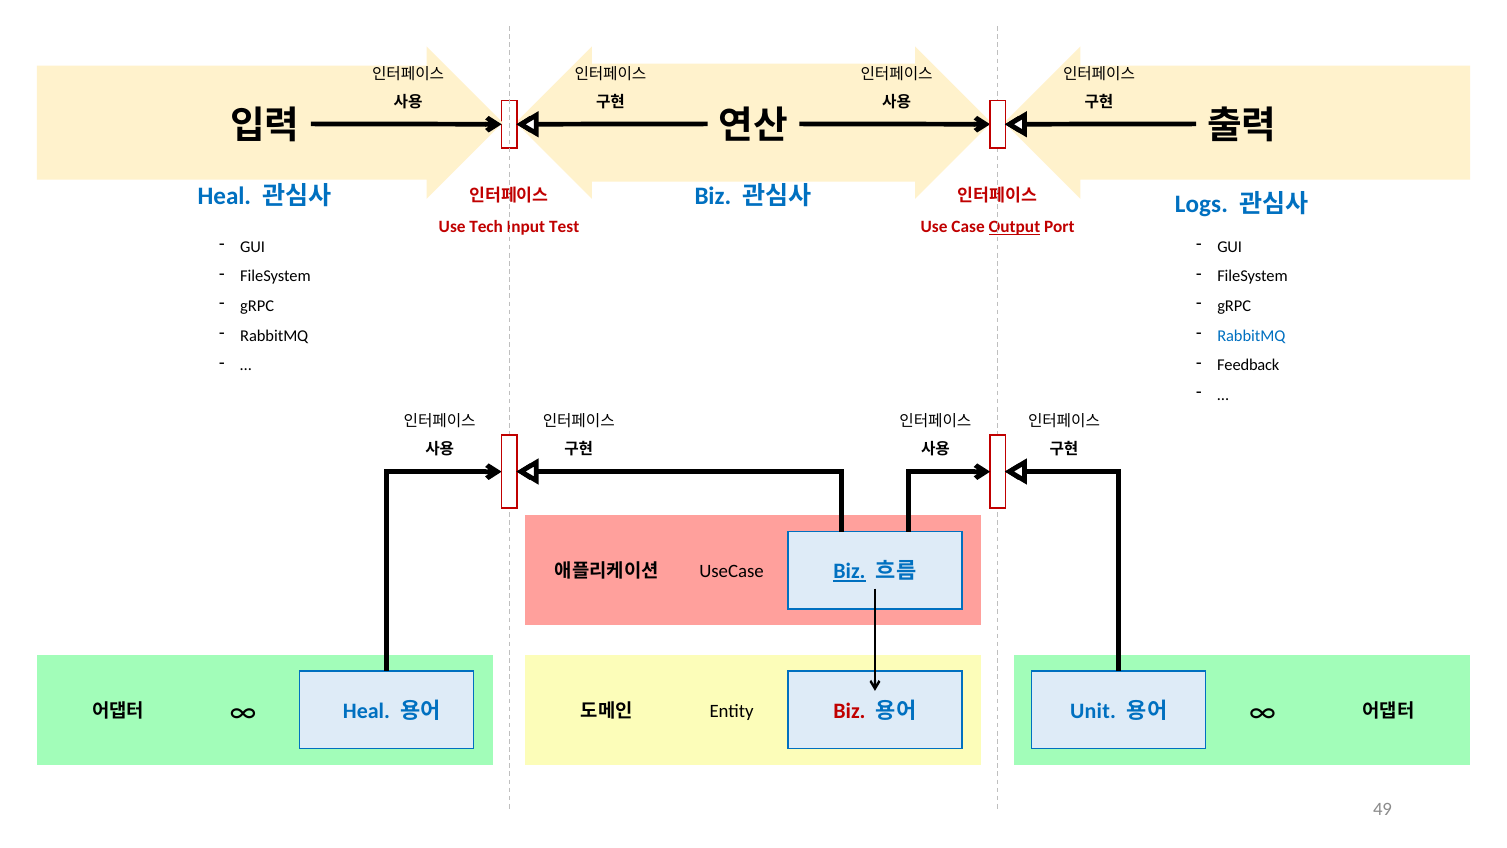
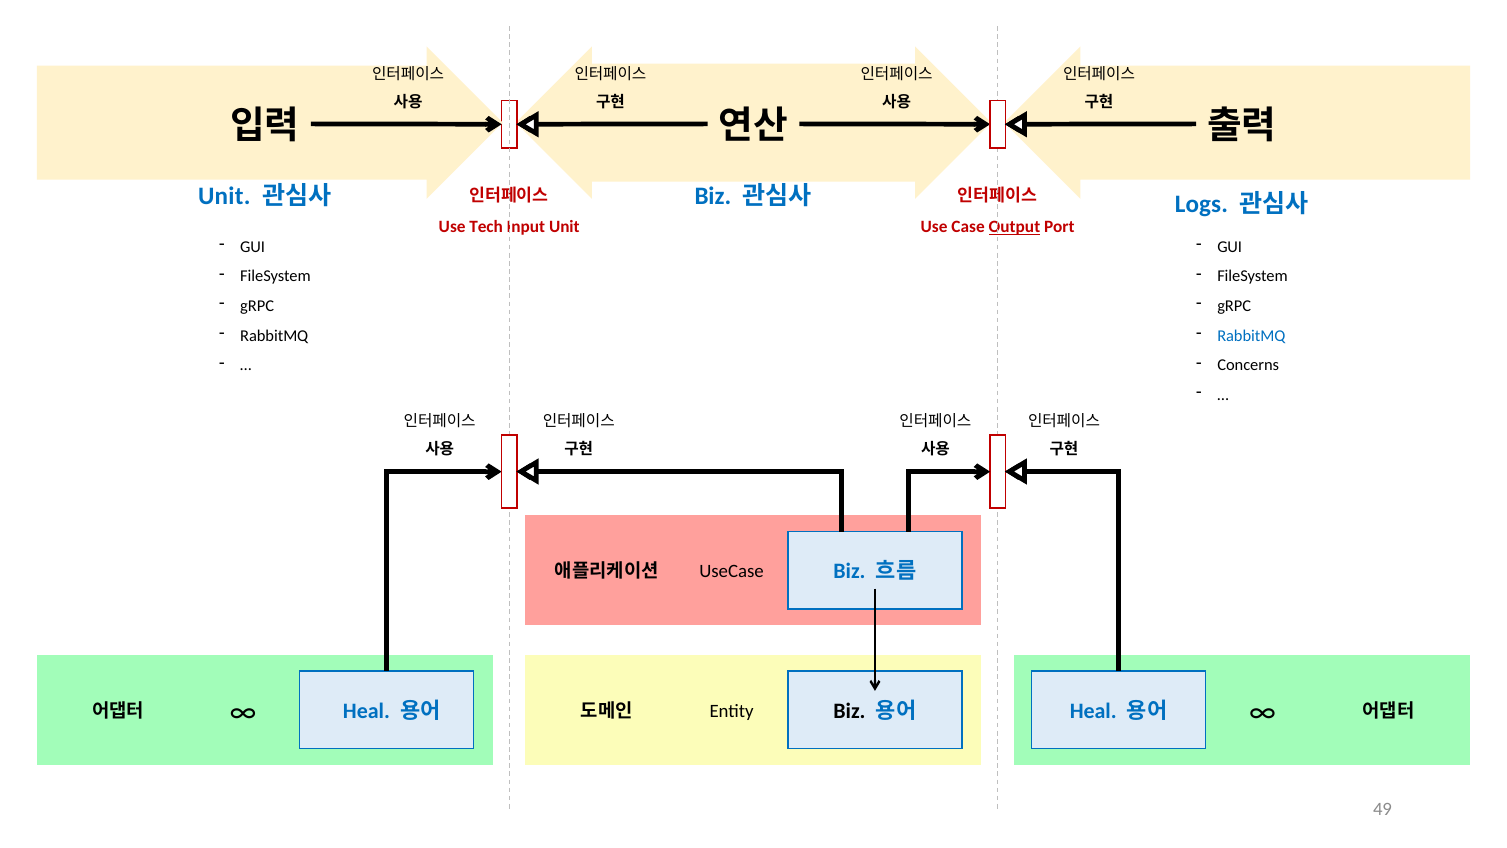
Heal at (224, 196): Heal -> Unit
Input Test: Test -> Unit
Feedback: Feedback -> Concerns
Biz at (849, 571) underline: present -> none
Biz at (849, 711) colour: red -> black
Unit at (1093, 711): Unit -> Heal
